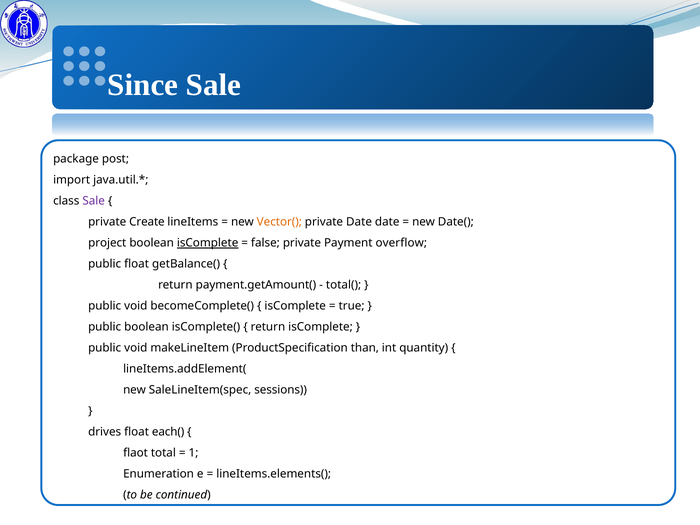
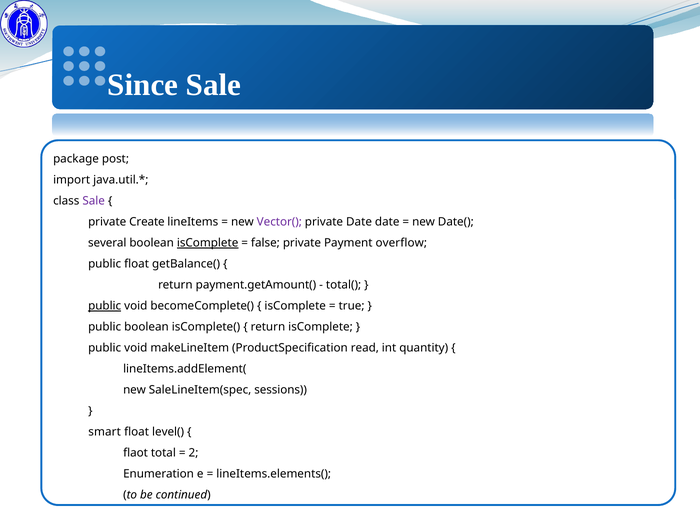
Vector( colour: orange -> purple
project: project -> several
public at (105, 306) underline: none -> present
than: than -> read
drives: drives -> smart
each(: each( -> level(
1: 1 -> 2
